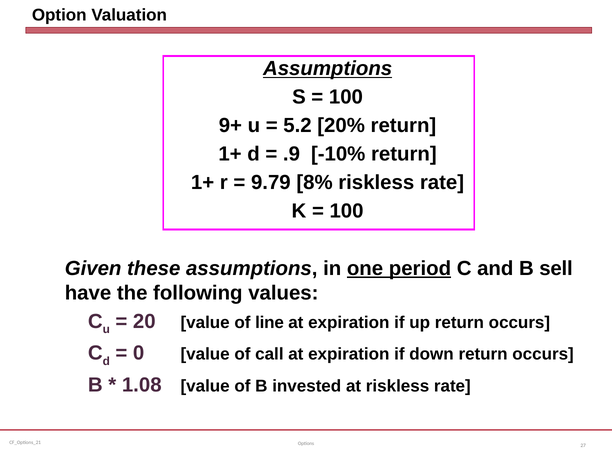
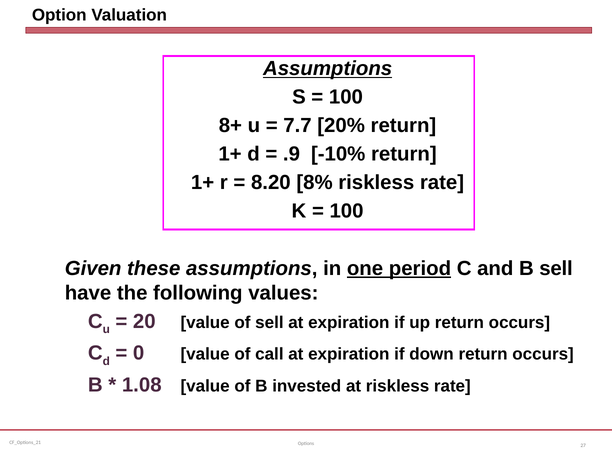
9+: 9+ -> 8+
5.2: 5.2 -> 7.7
9.79: 9.79 -> 8.20
of line: line -> sell
